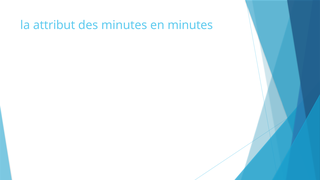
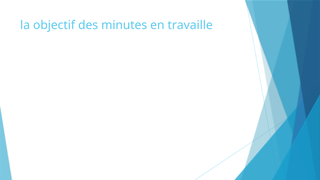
attribut: attribut -> objectif
en minutes: minutes -> travaille
